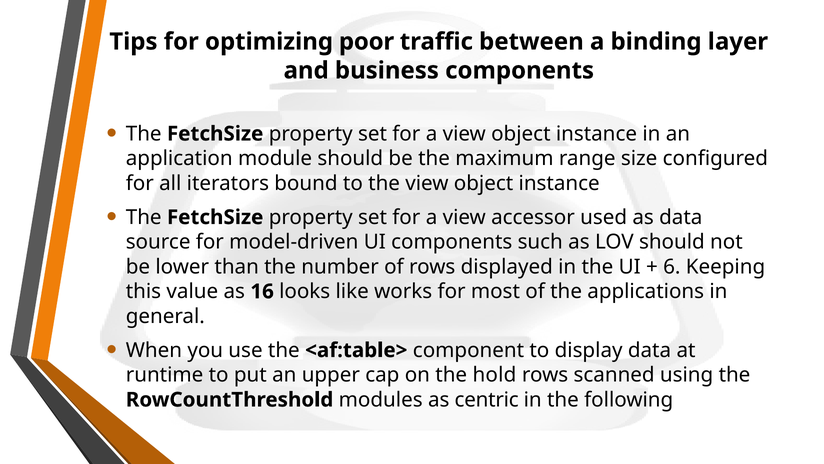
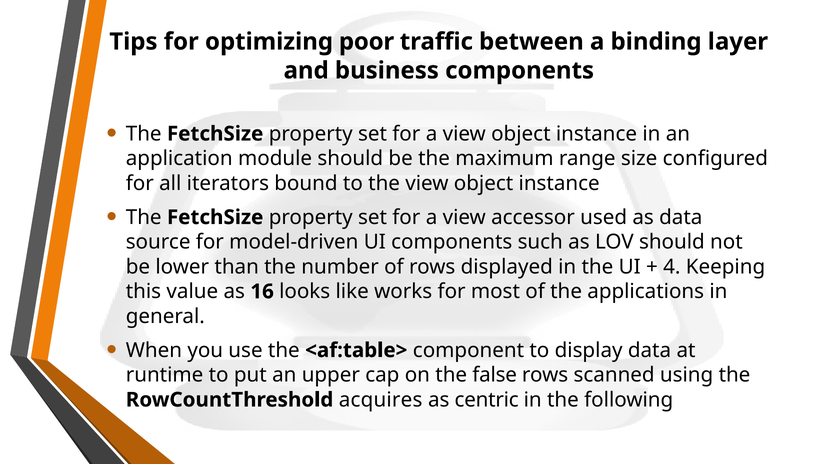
6: 6 -> 4
hold: hold -> false
modules: modules -> acquires
